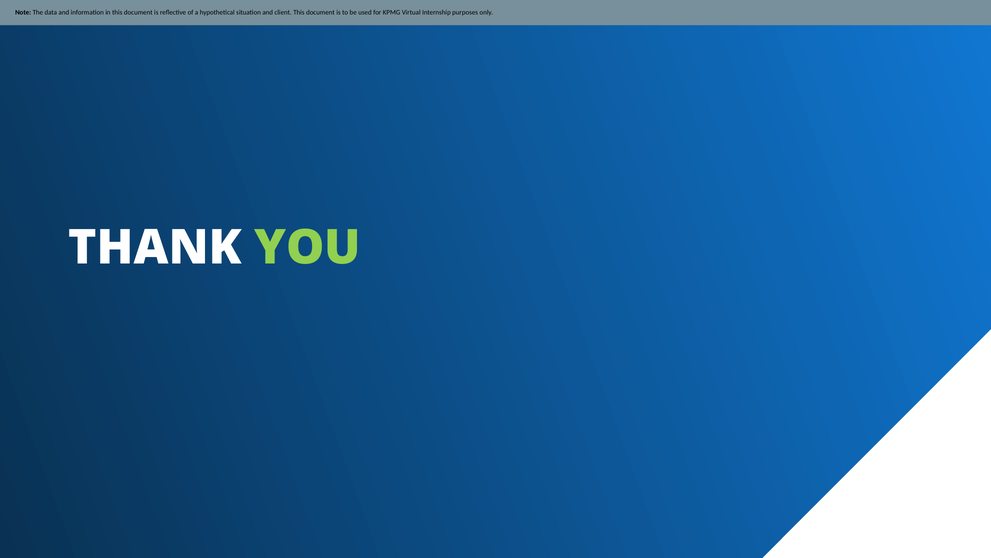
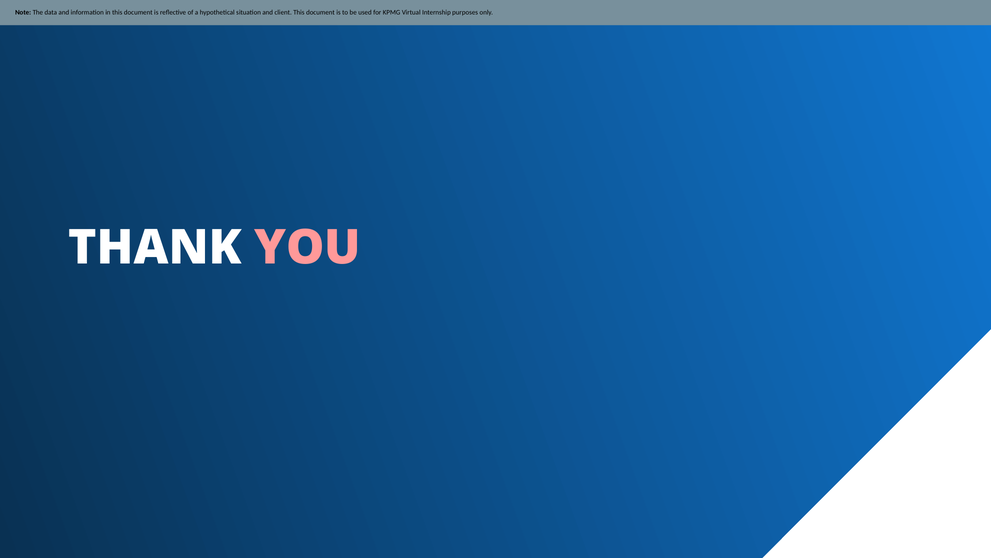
YOU colour: light green -> pink
